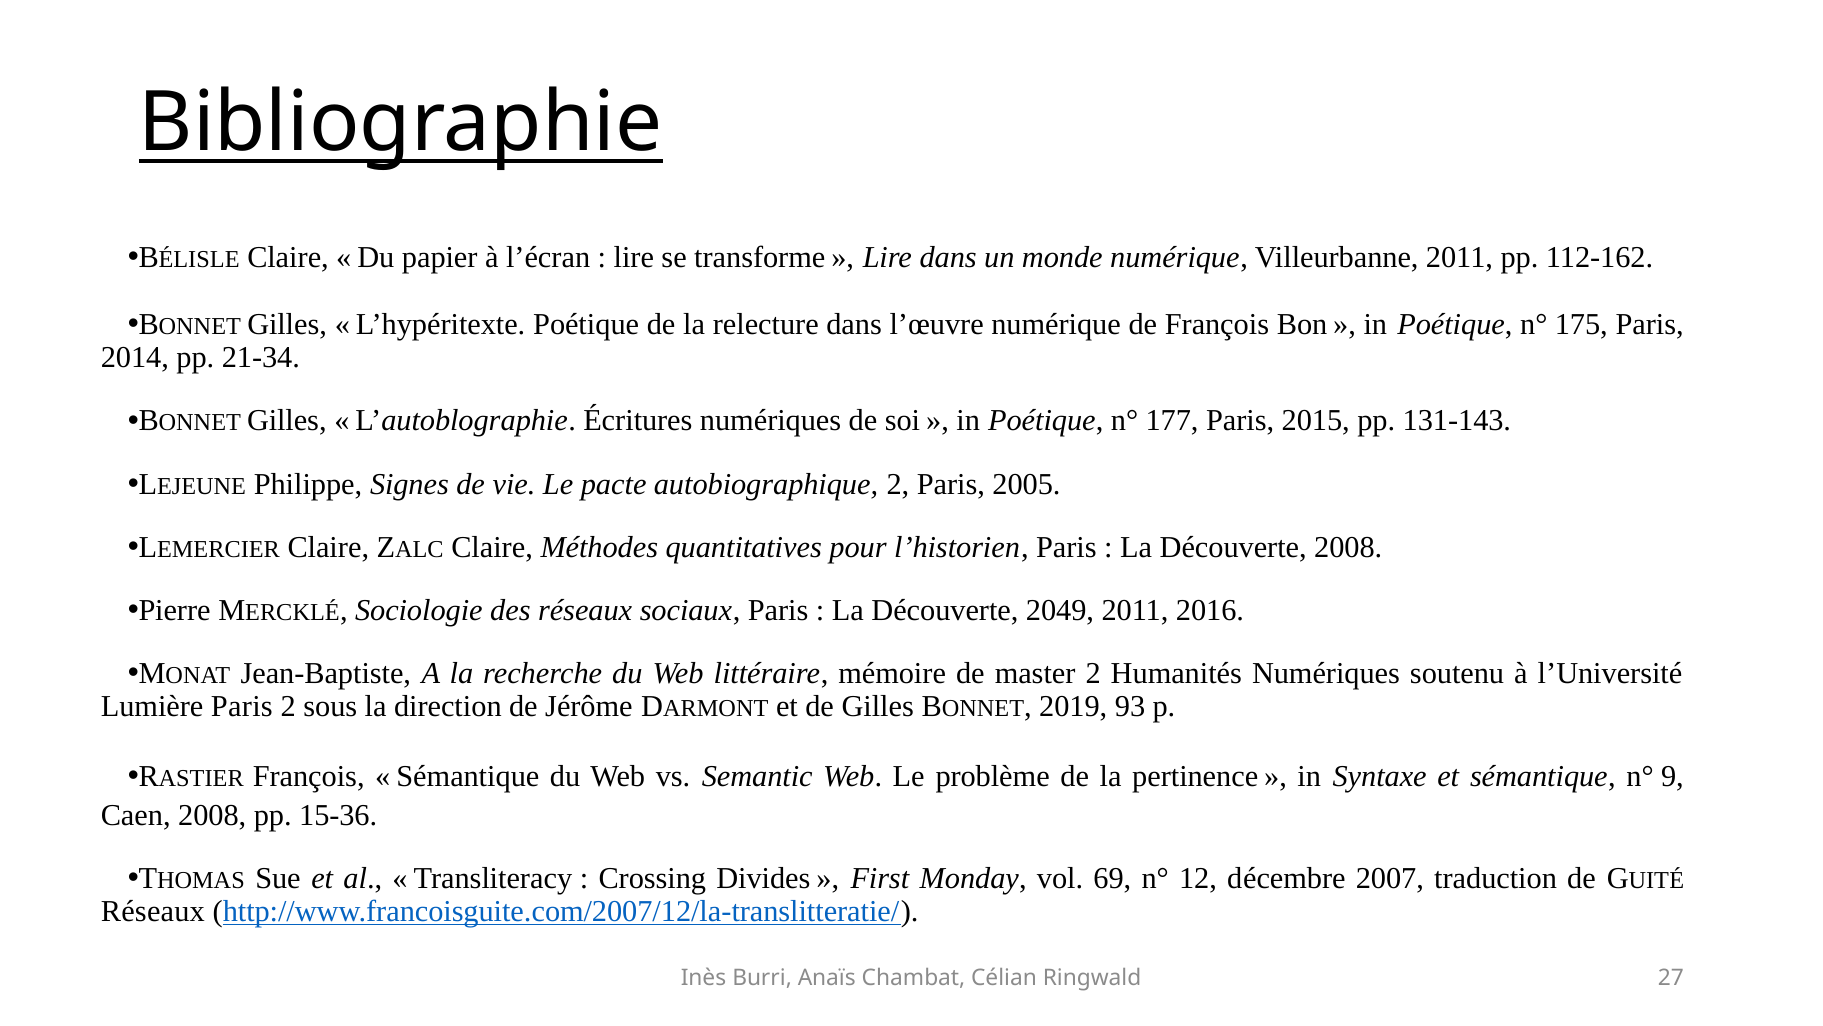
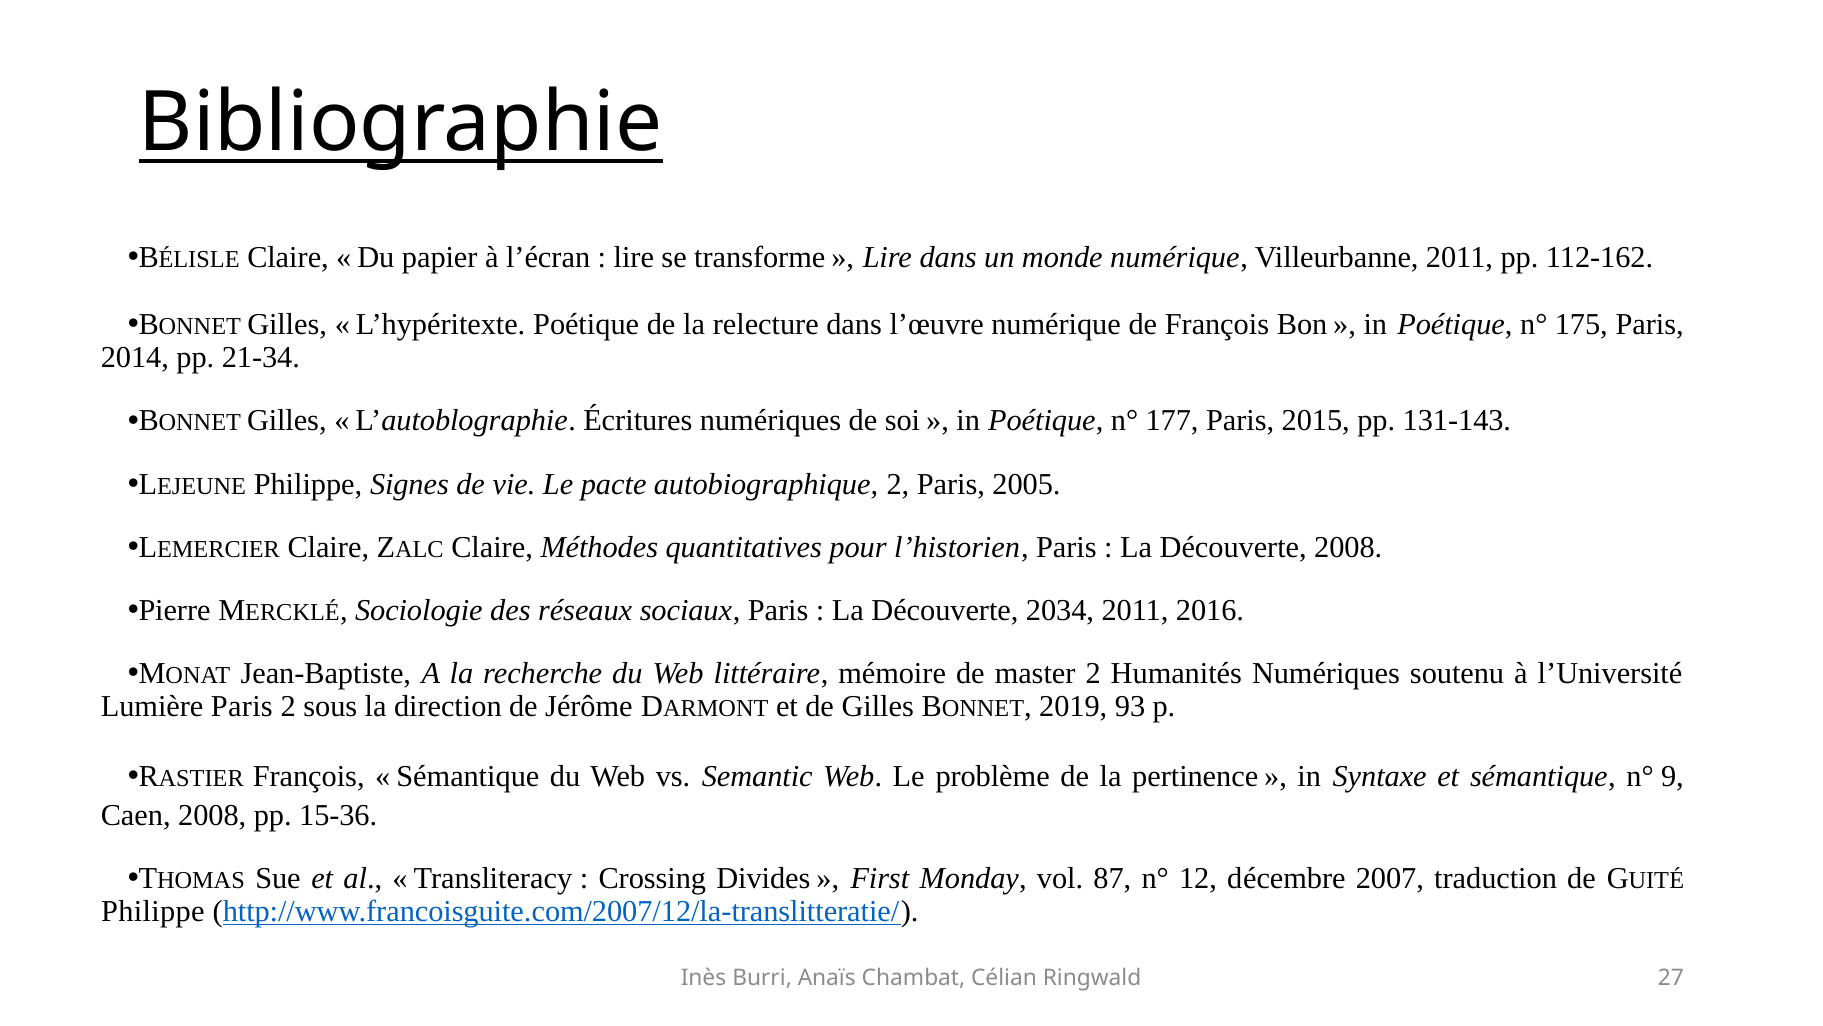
2049: 2049 -> 2034
69: 69 -> 87
Réseaux at (153, 911): Réseaux -> Philippe
